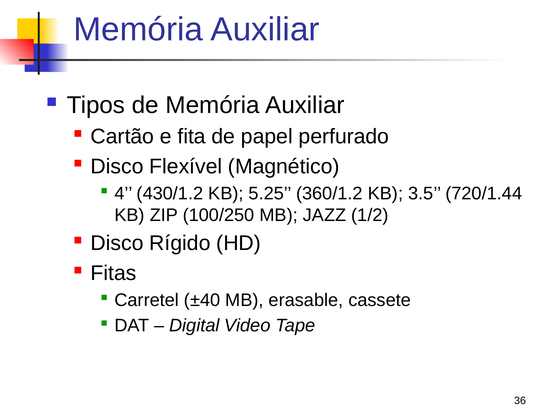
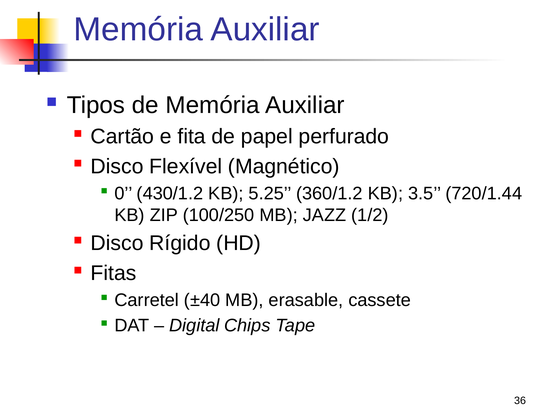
4: 4 -> 0
Video: Video -> Chips
